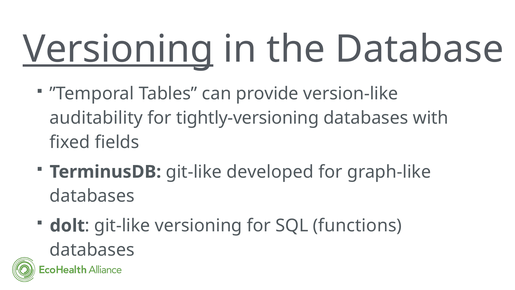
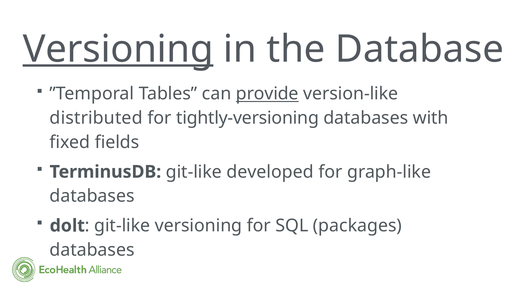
provide underline: none -> present
auditability: auditability -> distributed
functions: functions -> packages
